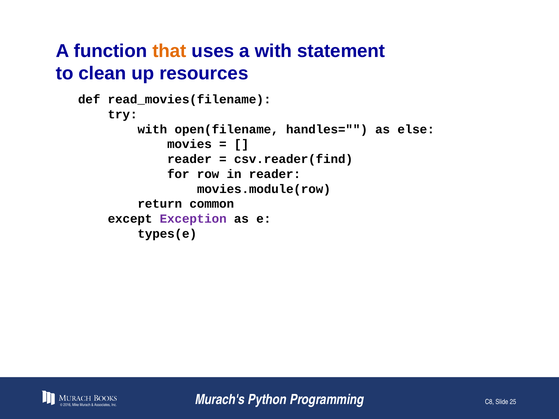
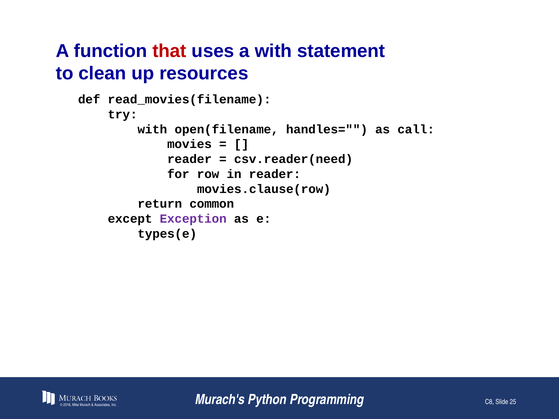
that colour: orange -> red
else: else -> call
csv.reader(find: csv.reader(find -> csv.reader(need
movies.module(row: movies.module(row -> movies.clause(row
